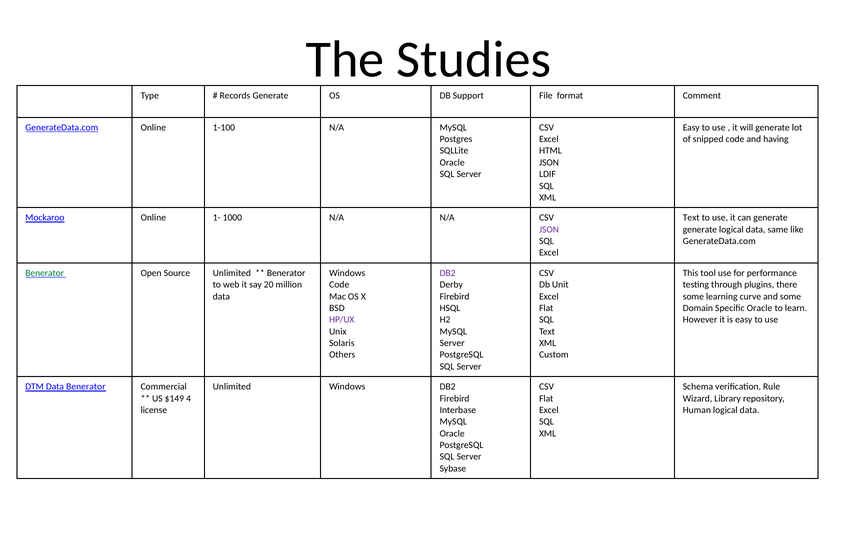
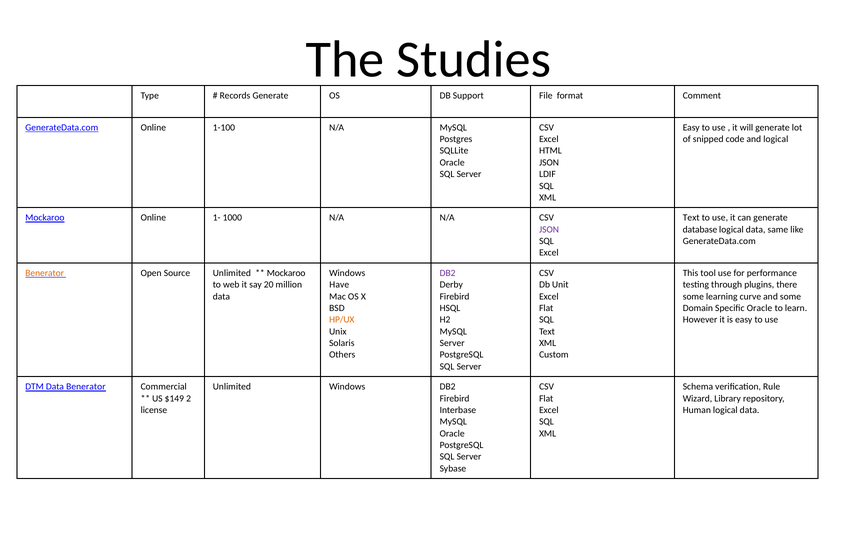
and having: having -> logical
generate at (700, 230): generate -> database
Benerator at (45, 273) colour: green -> orange
Benerator at (286, 273): Benerator -> Mockaroo
Code at (339, 285): Code -> Have
HP/UX colour: purple -> orange
4: 4 -> 2
